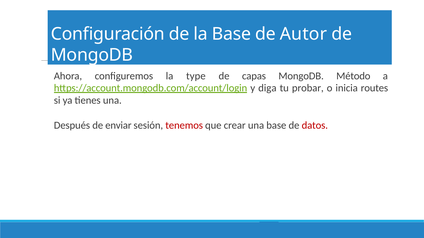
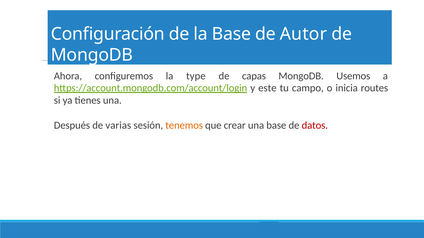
Método: Método -> Usemos
diga: diga -> este
probar: probar -> campo
enviar: enviar -> varias
tenemos colour: red -> orange
